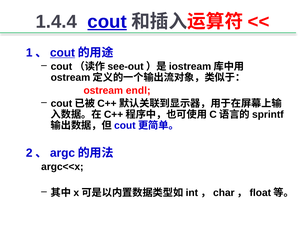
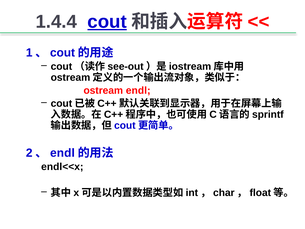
cout at (63, 53) underline: present -> none
argc at (63, 153): argc -> endl
argc<<x: argc<<x -> endl<<x
